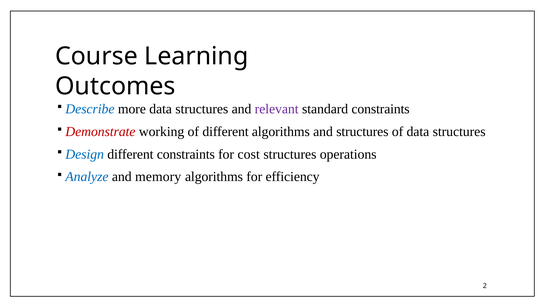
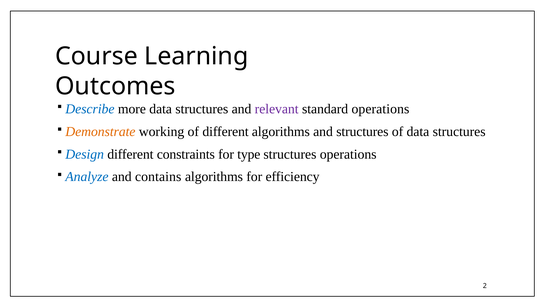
standard constraints: constraints -> operations
Demonstrate colour: red -> orange
cost: cost -> type
memory: memory -> contains
